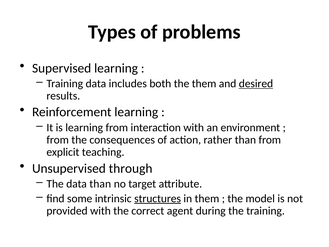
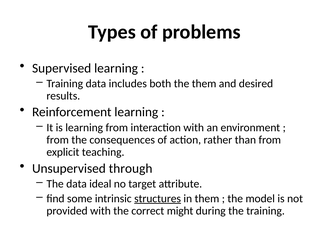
desired underline: present -> none
data than: than -> ideal
agent: agent -> might
